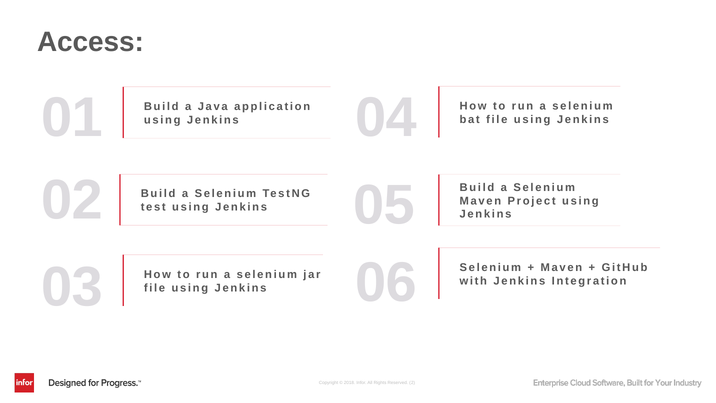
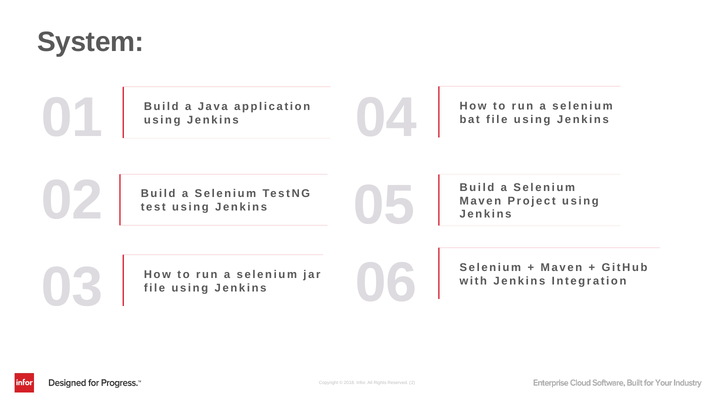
Access: Access -> System
